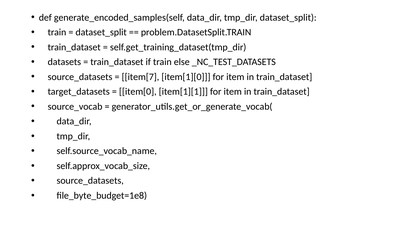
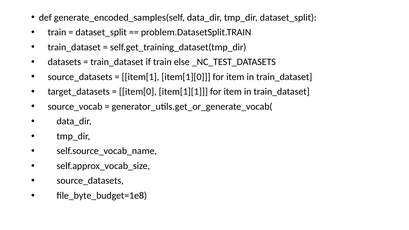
item[7: item[7 -> item[1
